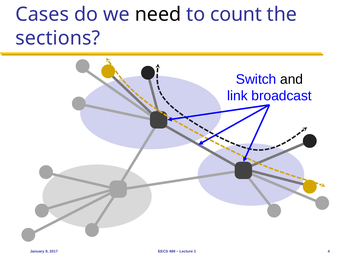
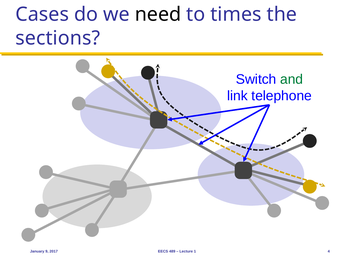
count: count -> times
and colour: black -> green
broadcast: broadcast -> telephone
